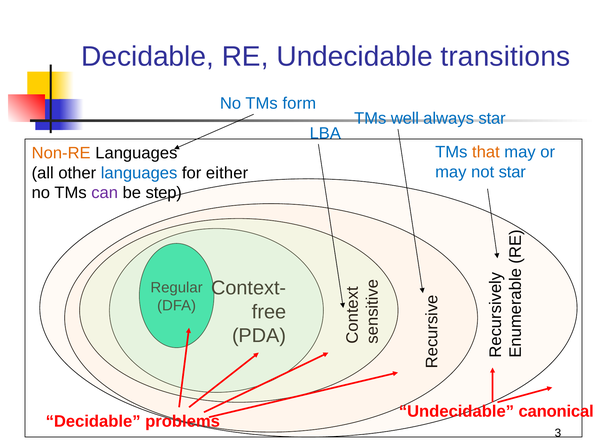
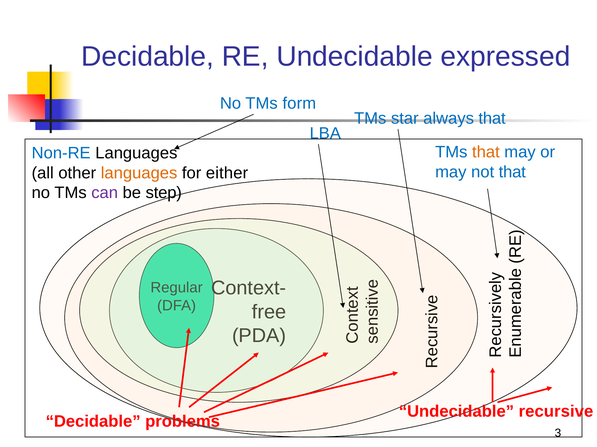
transitions: transitions -> expressed
well: well -> star
always star: star -> that
Non-RE colour: orange -> blue
not star: star -> that
languages at (139, 173) colour: blue -> orange
canonical: canonical -> recursive
